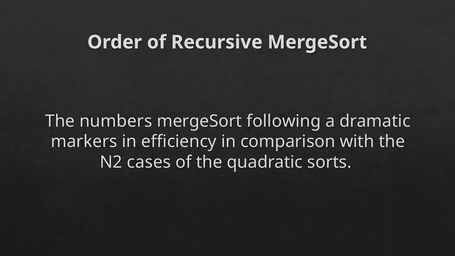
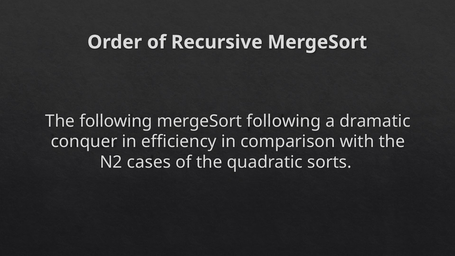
The numbers: numbers -> following
markers: markers -> conquer
